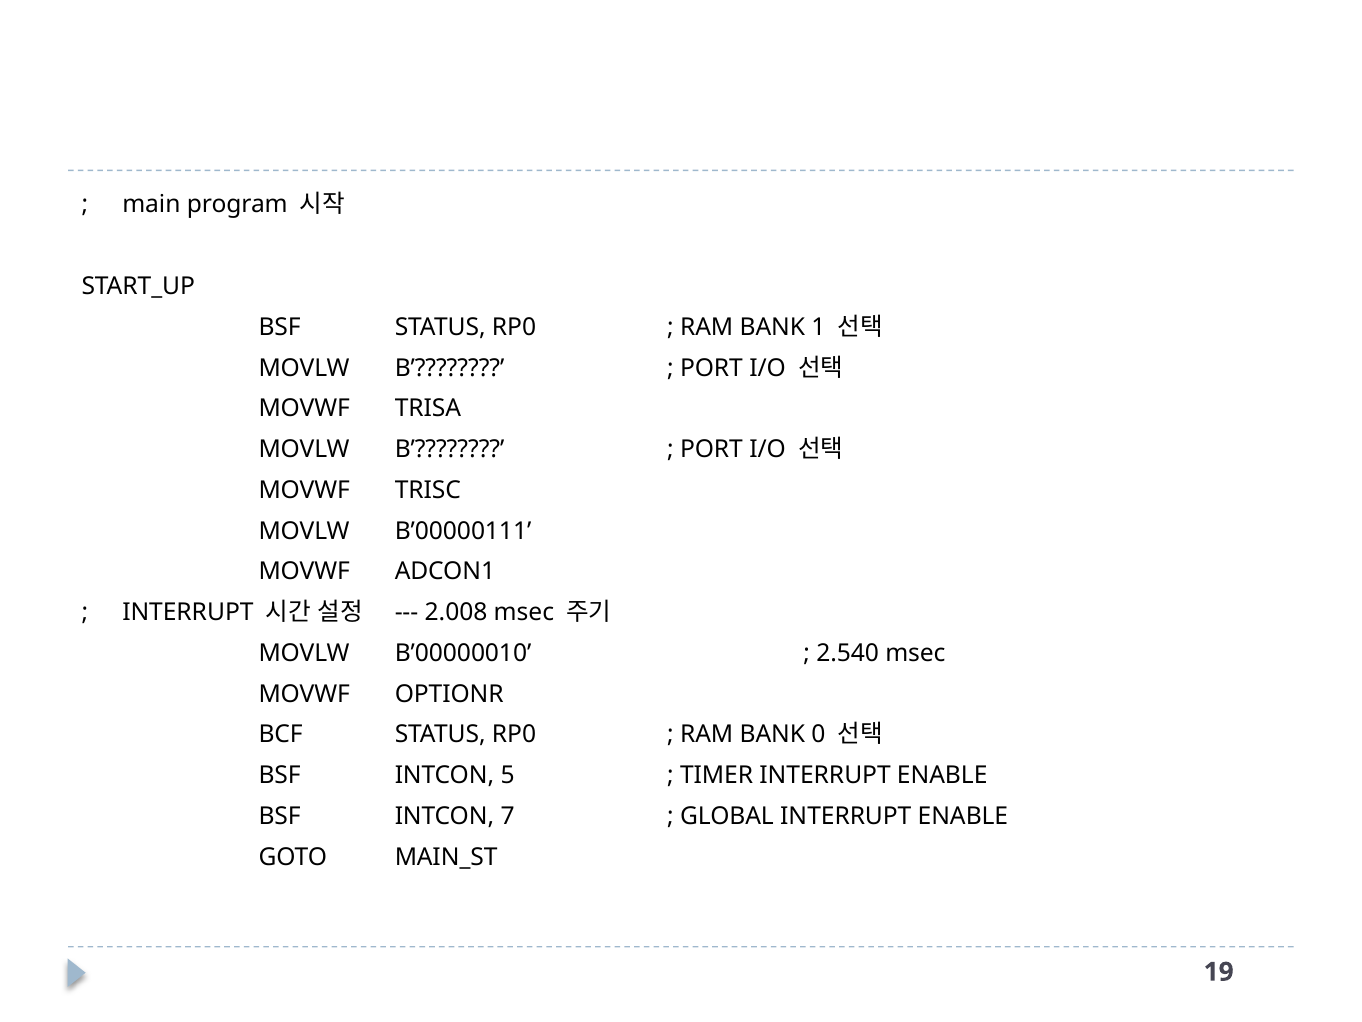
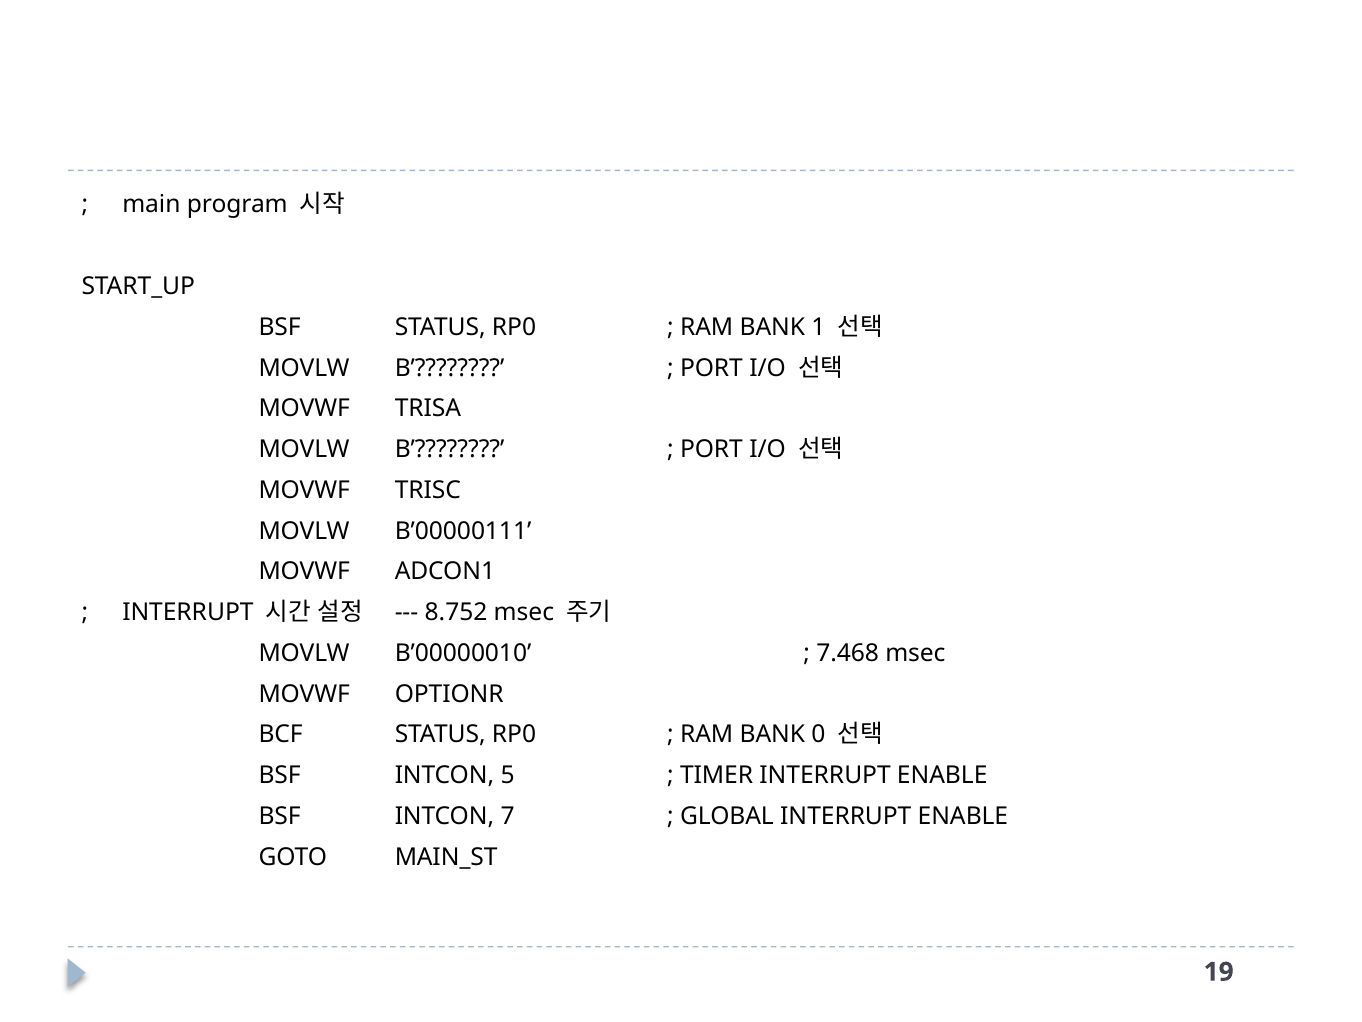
2.008: 2.008 -> 8.752
2.540: 2.540 -> 7.468
